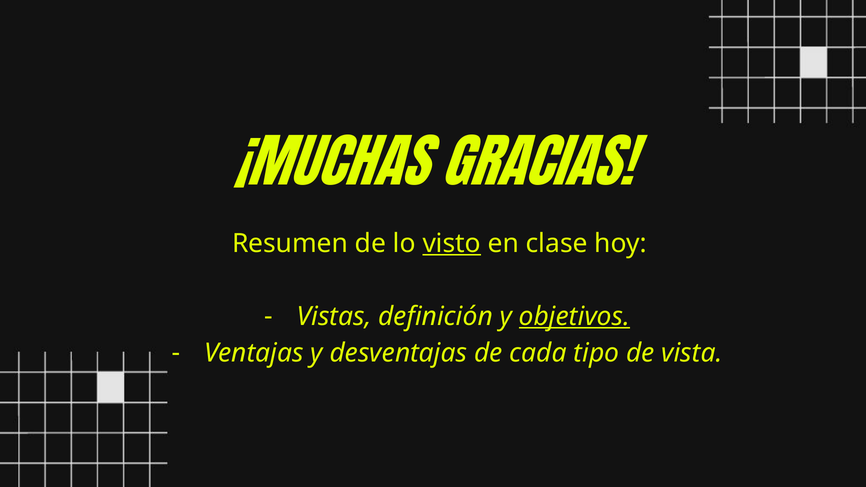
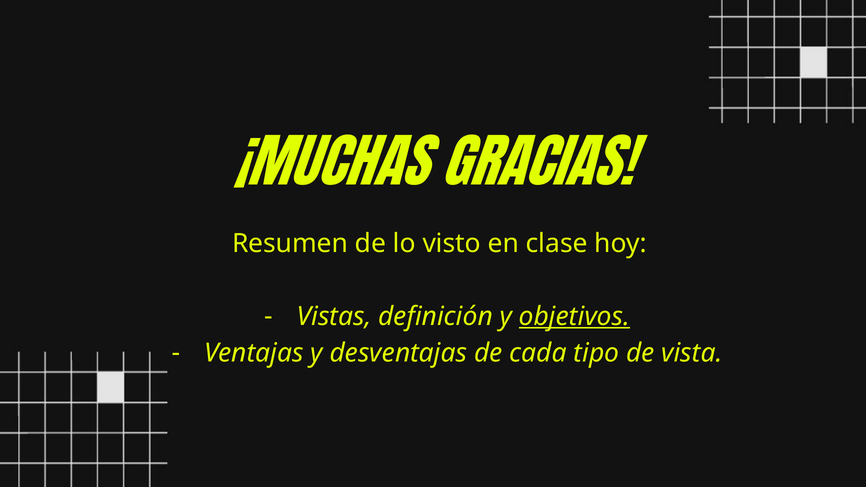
visto underline: present -> none
